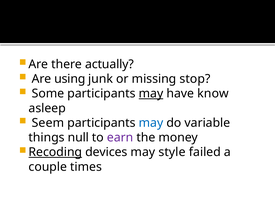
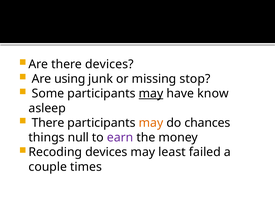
there actually: actually -> devices
Seem at (48, 123): Seem -> There
may at (151, 123) colour: blue -> orange
variable: variable -> chances
Recoding underline: present -> none
style: style -> least
